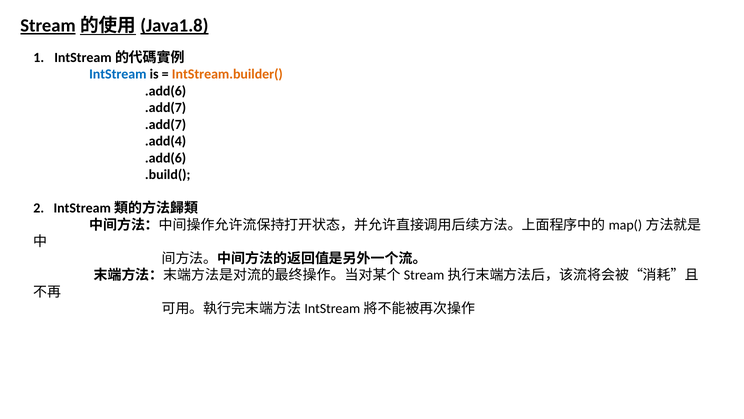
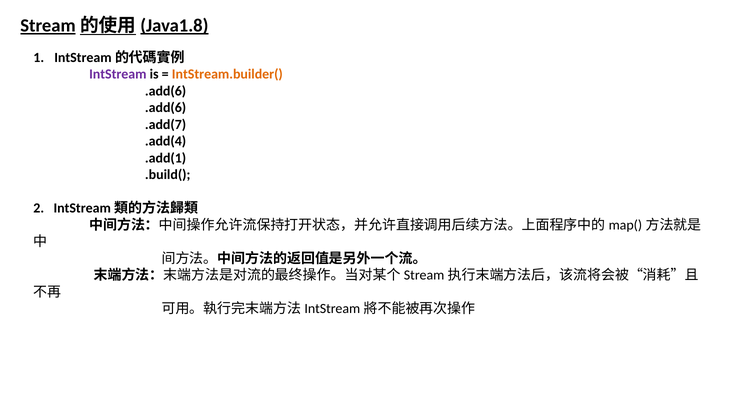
IntStream colour: blue -> purple
.add(7 at (166, 108): .add(7 -> .add(6
.add(6 at (166, 158): .add(6 -> .add(1
